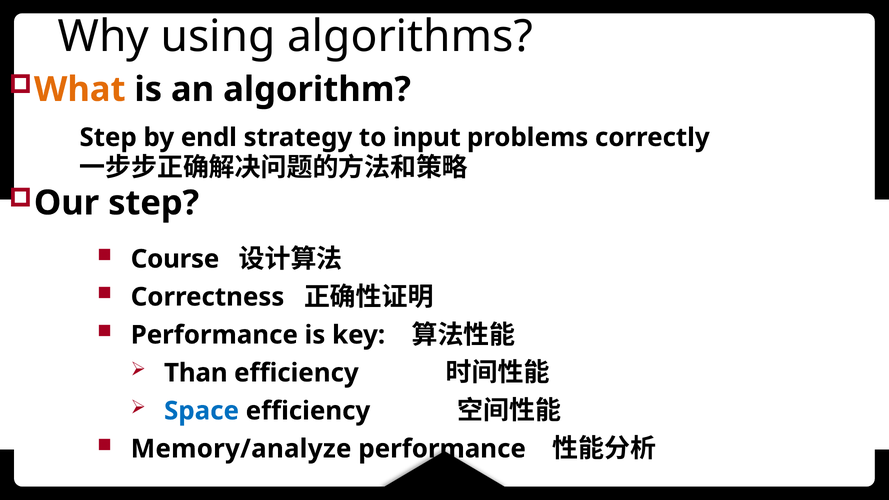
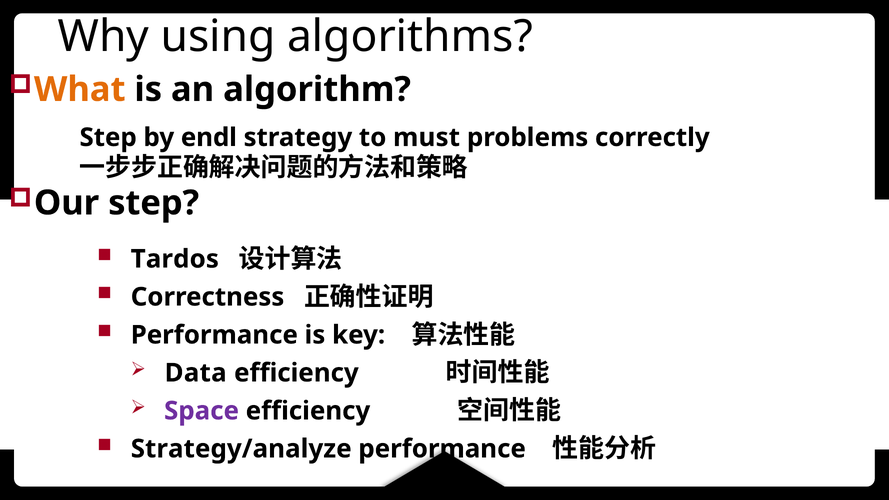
input: input -> must
Course: Course -> Tardos
Than: Than -> Data
Space colour: blue -> purple
Memory/analyze: Memory/analyze -> Strategy/analyze
